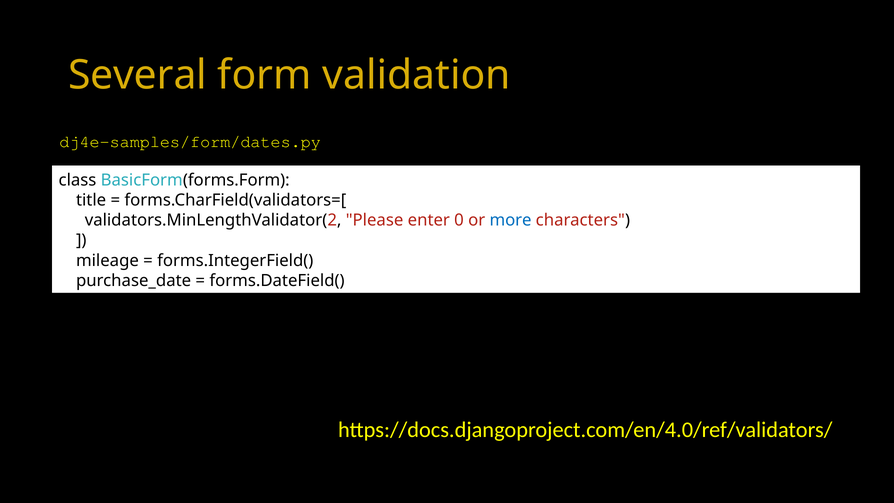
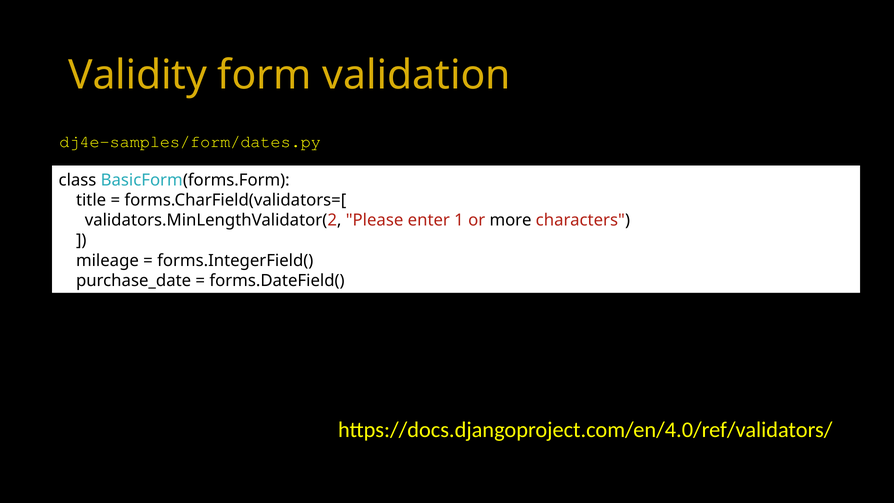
Several: Several -> Validity
0: 0 -> 1
more colour: blue -> black
